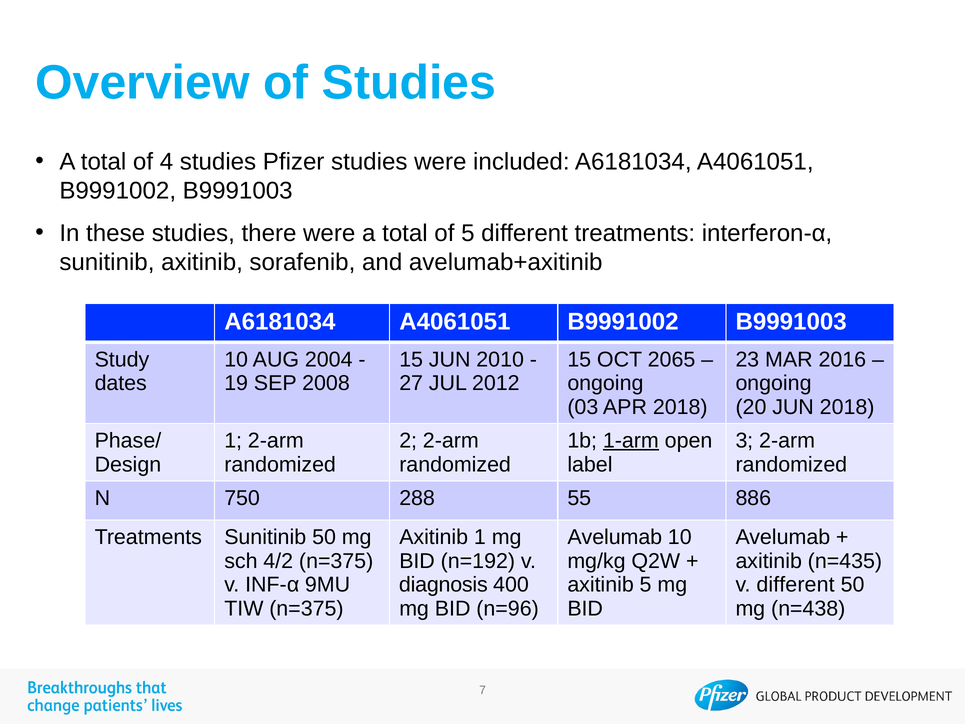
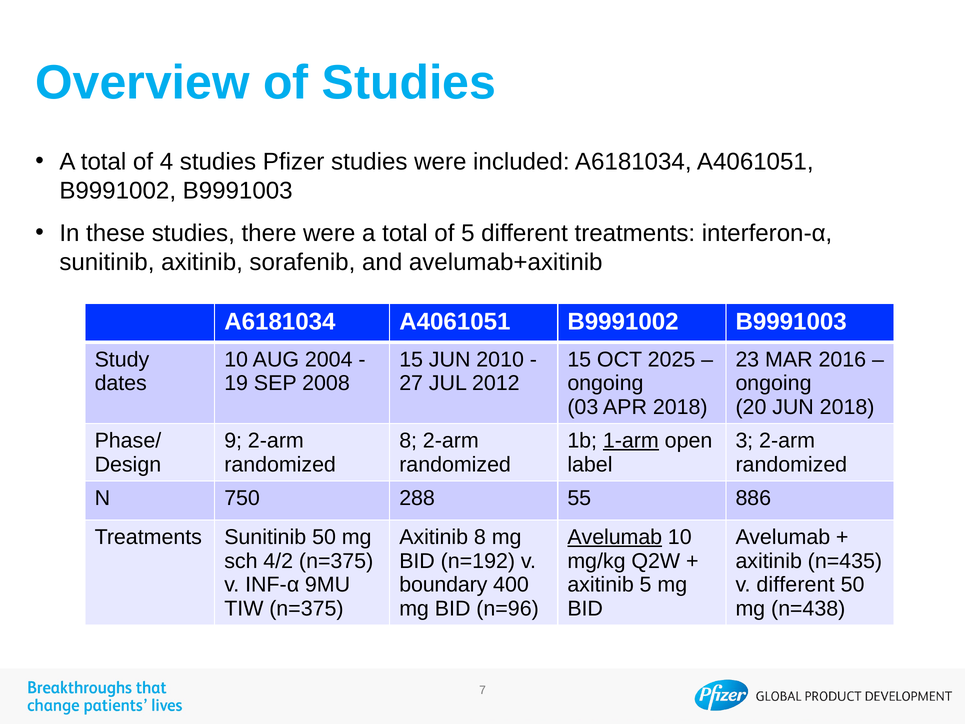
2065: 2065 -> 2025
1 at (233, 441): 1 -> 9
2 at (408, 441): 2 -> 8
Axitinib 1: 1 -> 8
Avelumab at (615, 537) underline: none -> present
diagnosis: diagnosis -> boundary
